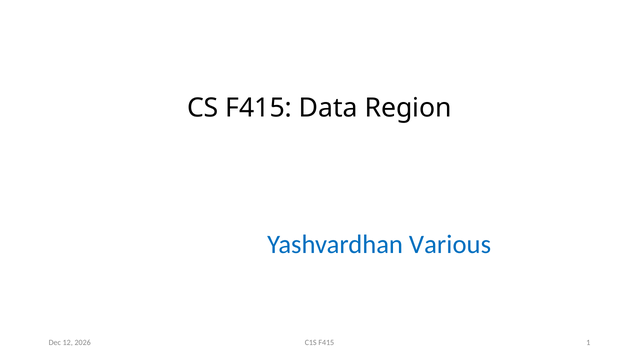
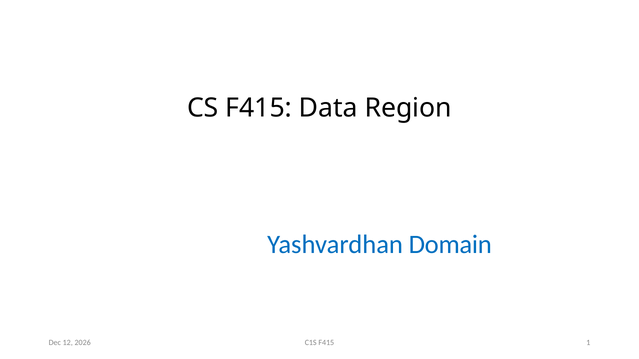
Various: Various -> Domain
